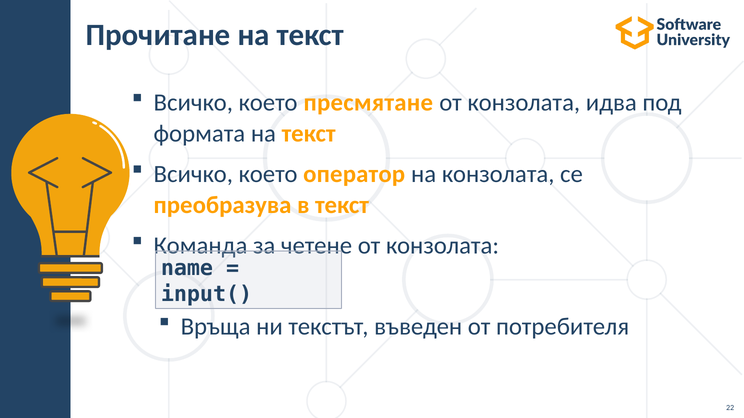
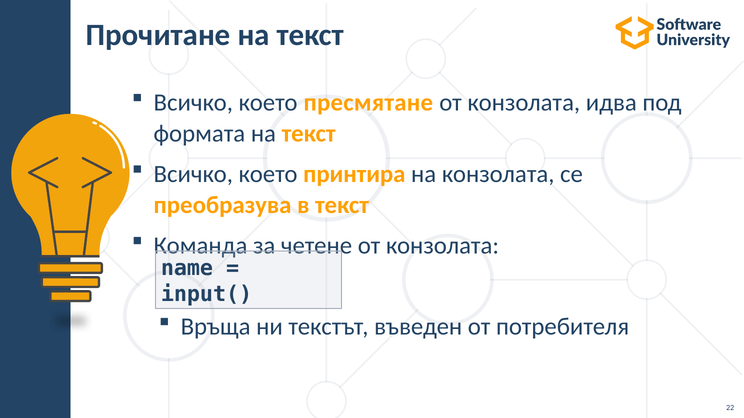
оператор: оператор -> принтира
